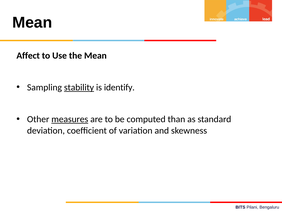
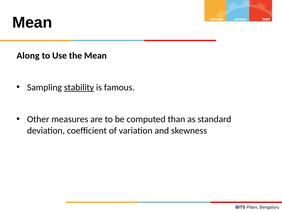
Affect: Affect -> Along
identify: identify -> famous
measures underline: present -> none
